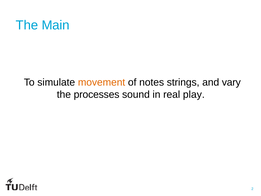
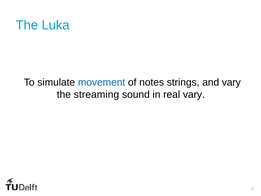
Main: Main -> Luka
movement colour: orange -> blue
processes: processes -> streaming
real play: play -> vary
